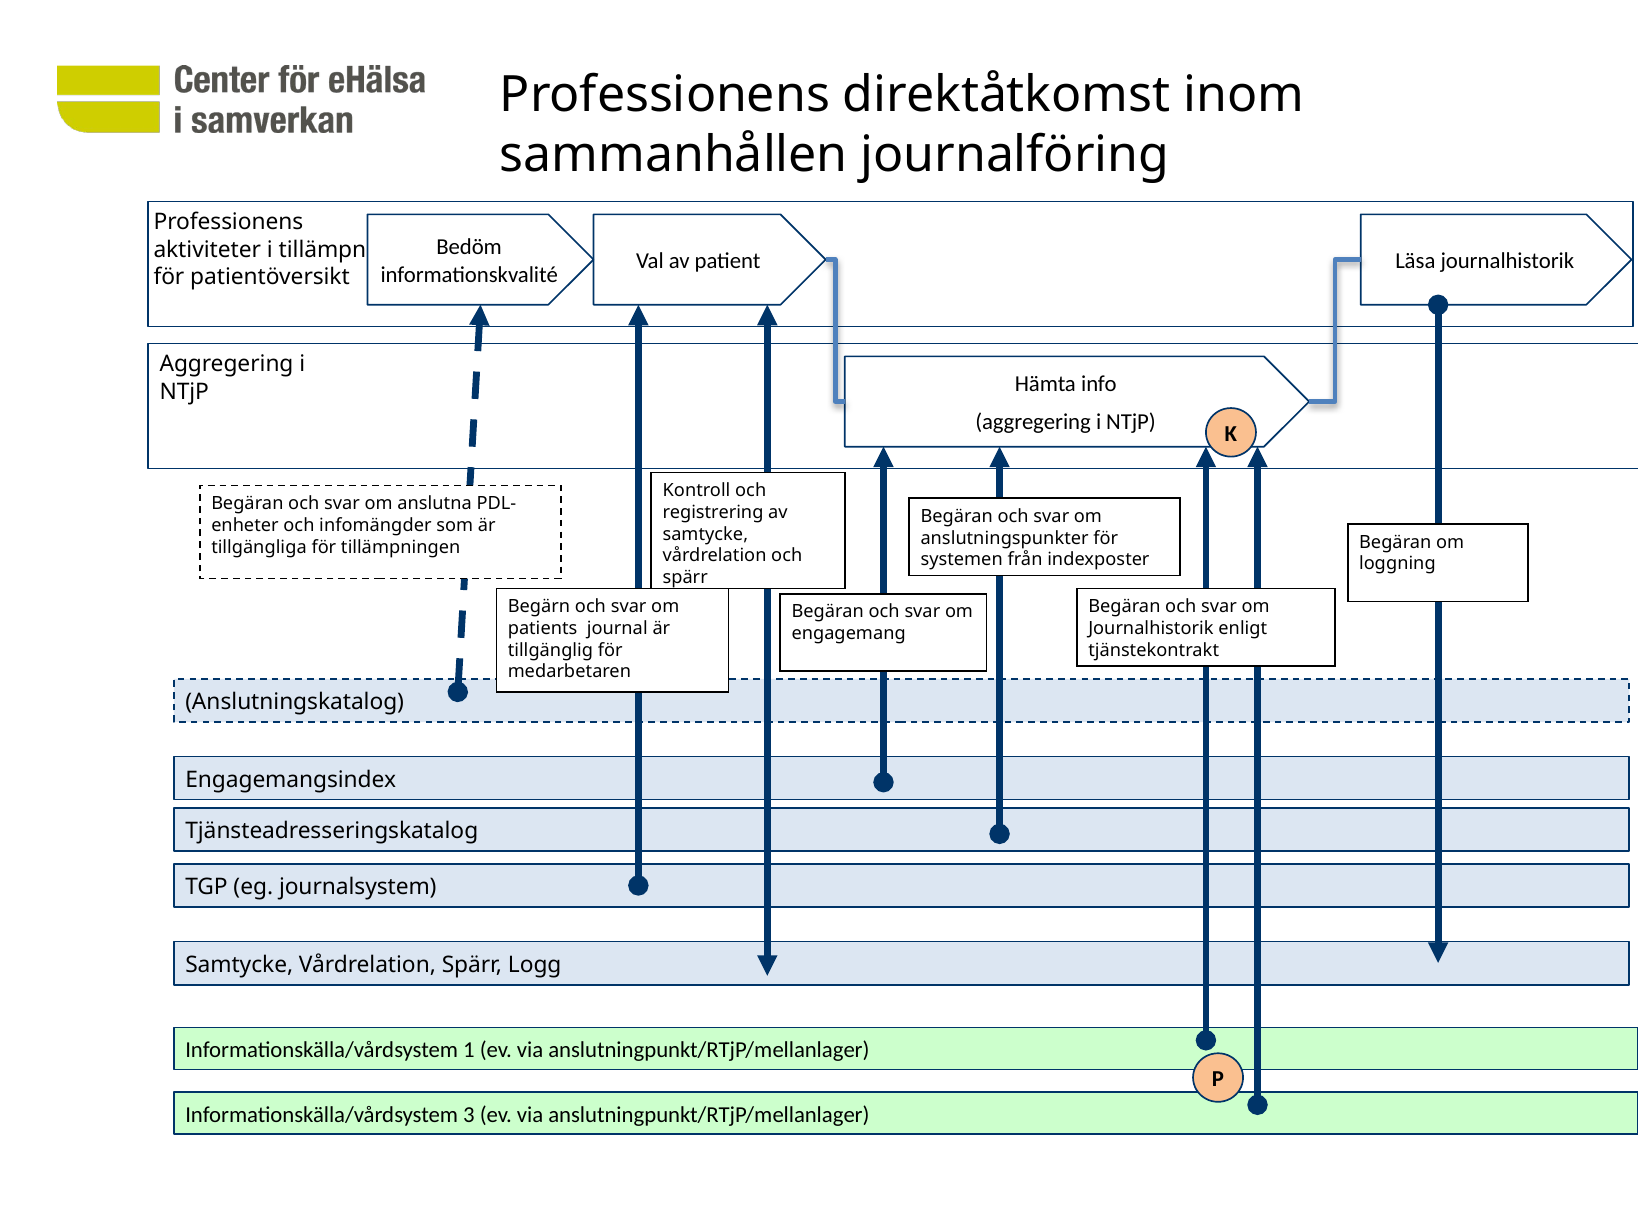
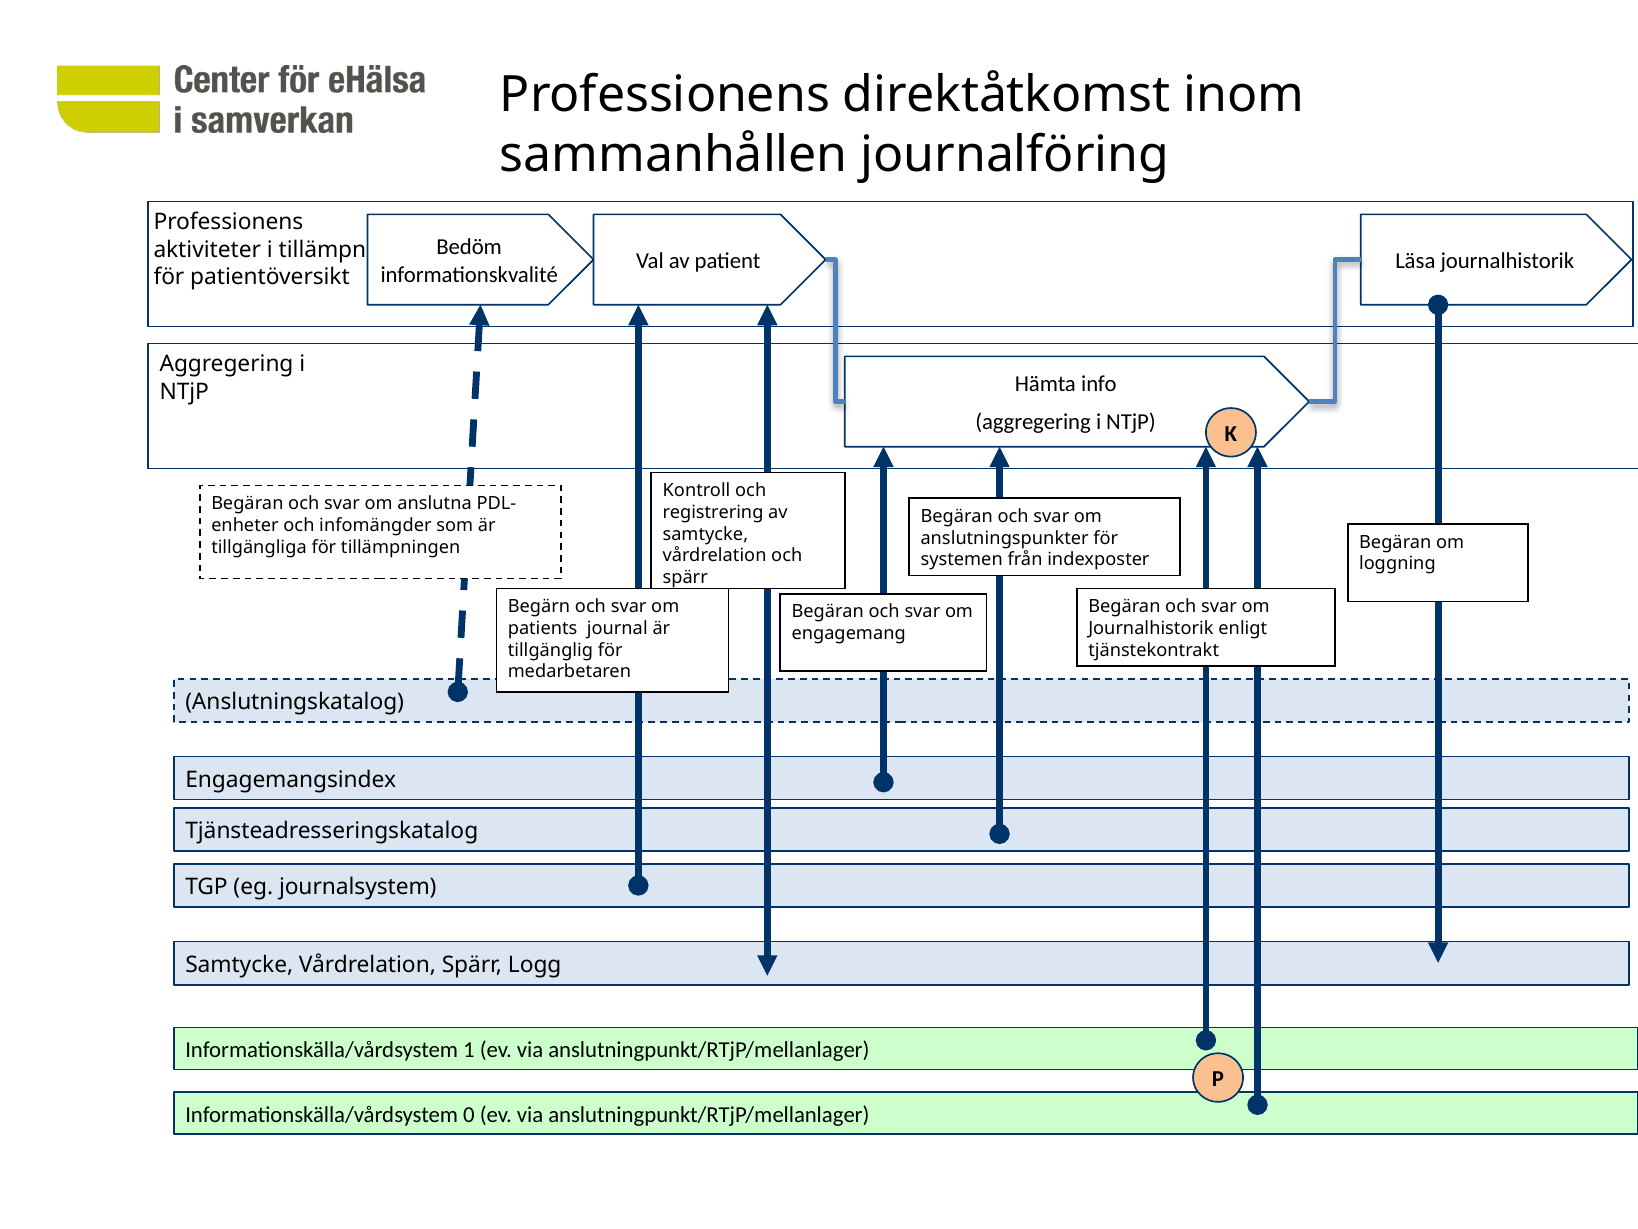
3: 3 -> 0
